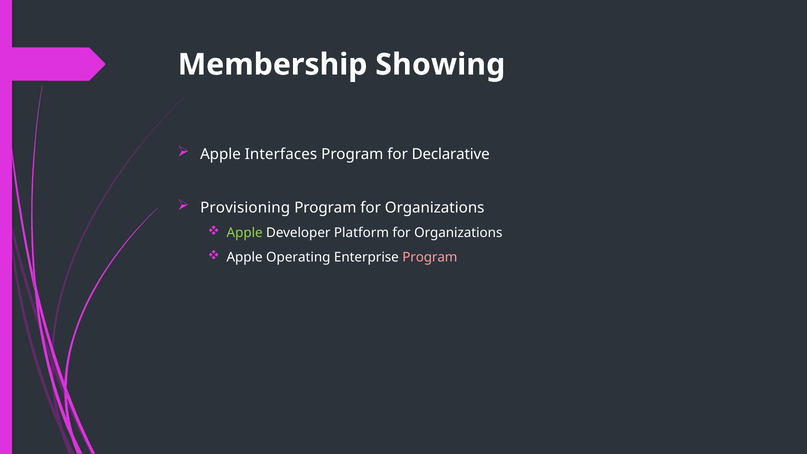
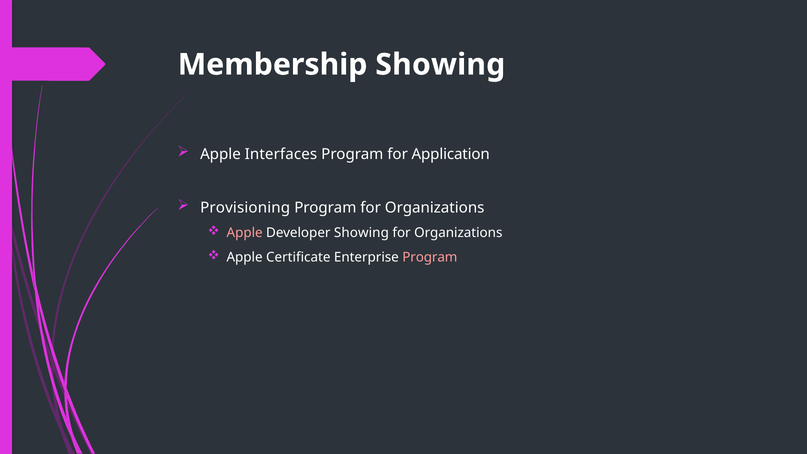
Declarative: Declarative -> Application
Apple at (245, 233) colour: light green -> pink
Developer Platform: Platform -> Showing
Operating: Operating -> Certificate
